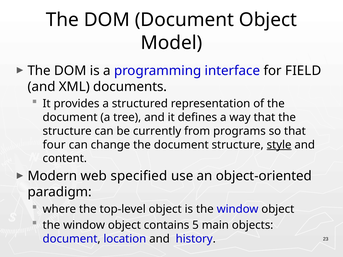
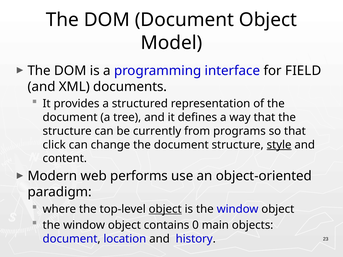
four: four -> click
specified: specified -> performs
object at (165, 209) underline: none -> present
5: 5 -> 0
